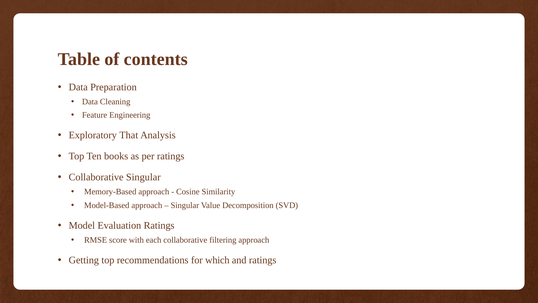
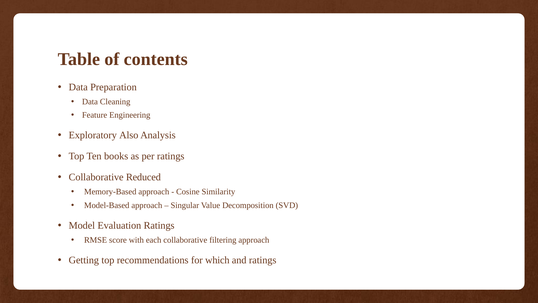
That: That -> Also
Collaborative Singular: Singular -> Reduced
